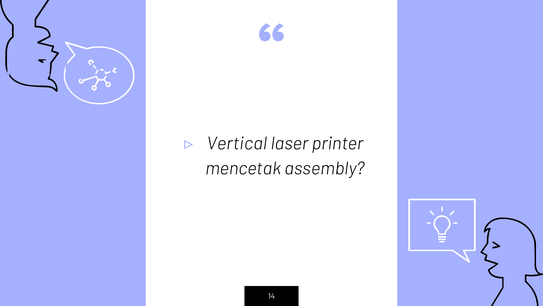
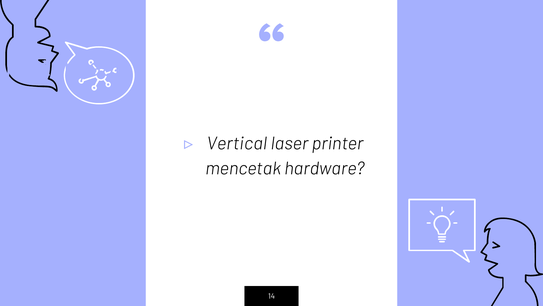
assembly: assembly -> hardware
